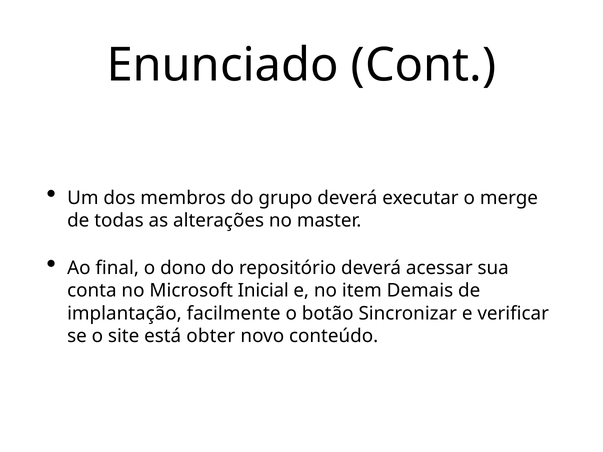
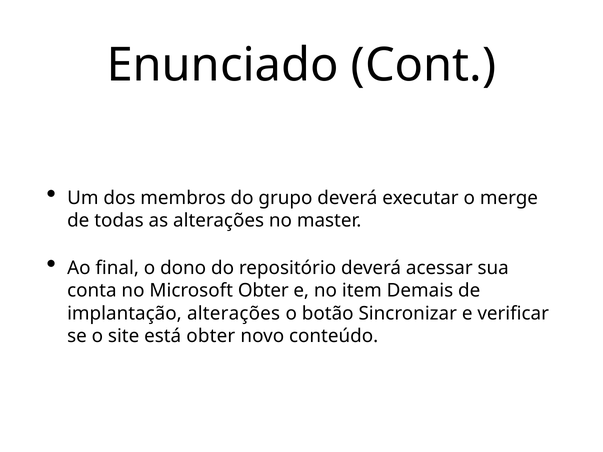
Microsoft Inicial: Inicial -> Obter
implantação facilmente: facilmente -> alterações
